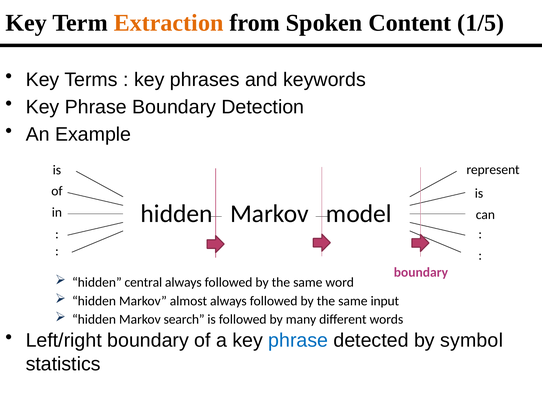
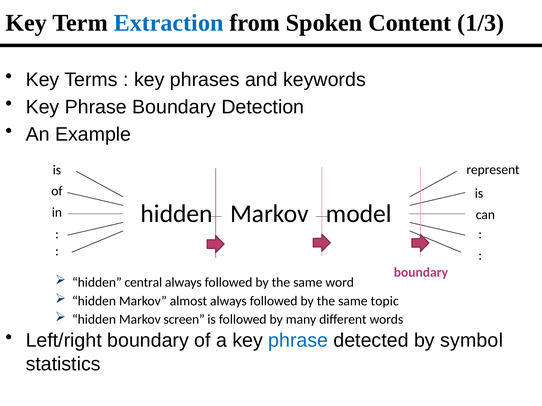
Extraction colour: orange -> blue
1/5: 1/5 -> 1/3
input: input -> topic
search: search -> screen
